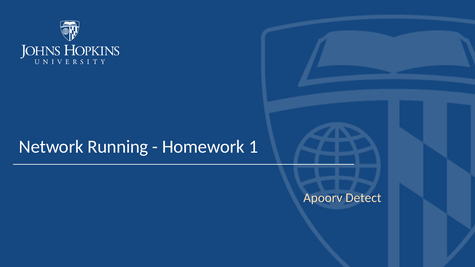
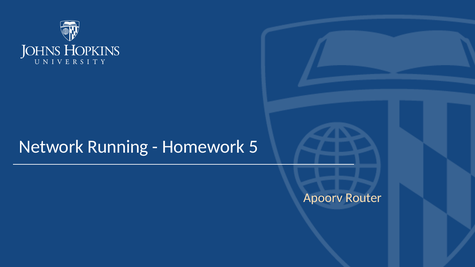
1: 1 -> 5
Detect: Detect -> Router
